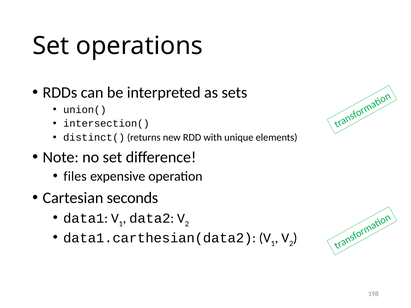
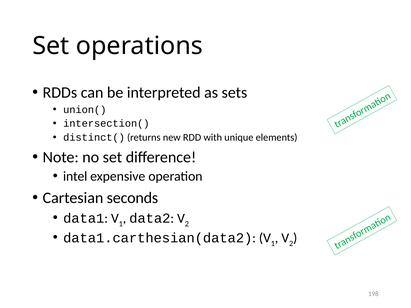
files: files -> intel
